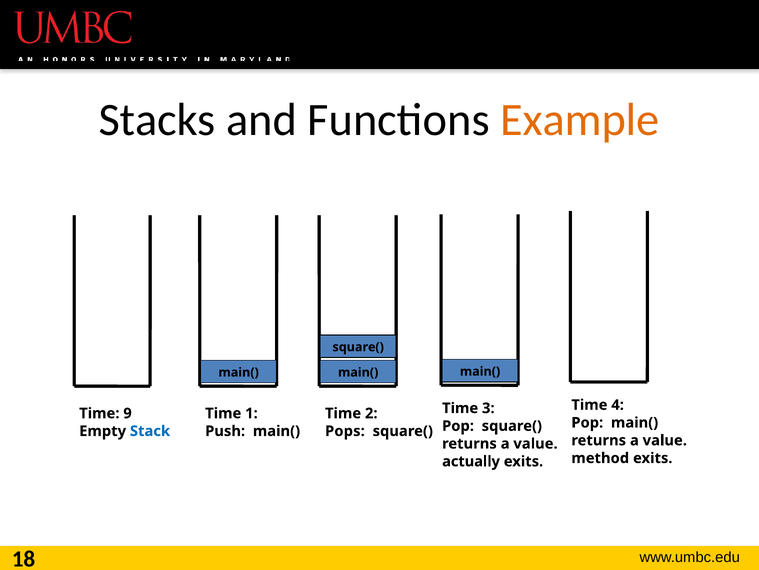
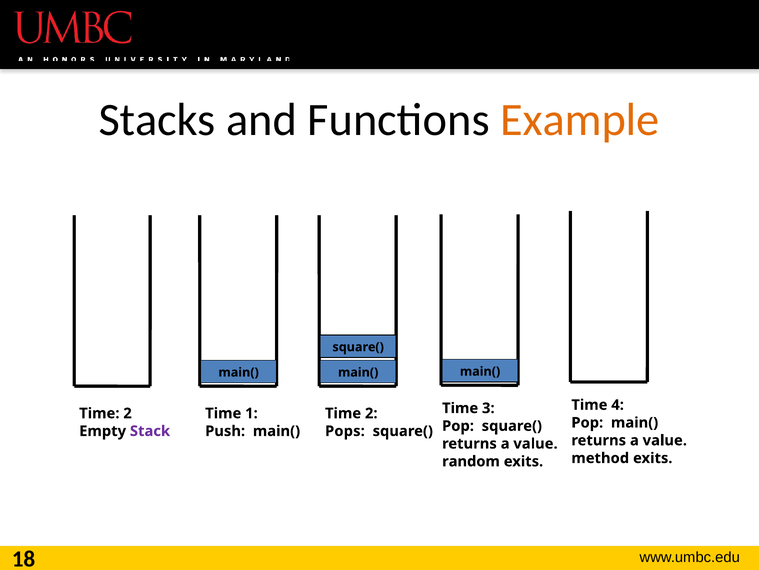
9 at (128, 413): 9 -> 2
Stack colour: blue -> purple
actually: actually -> random
